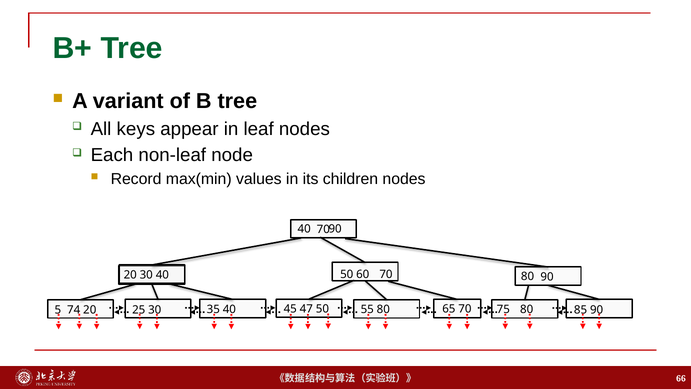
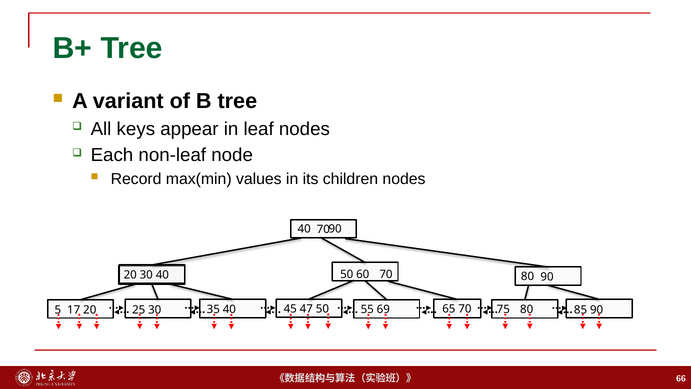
74: 74 -> 17
55 80: 80 -> 69
